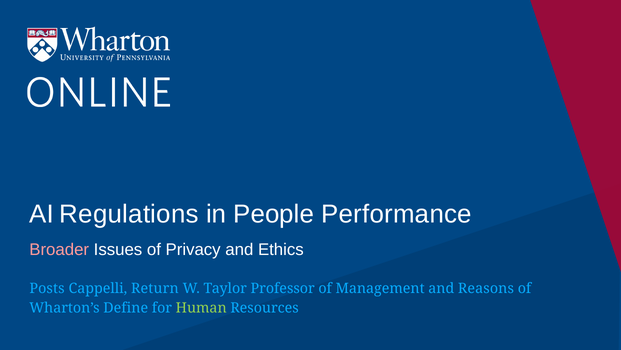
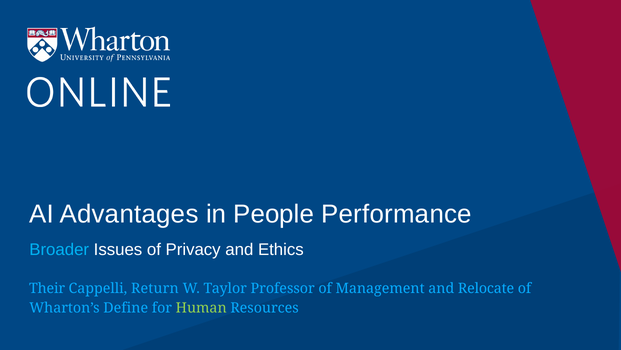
Regulations: Regulations -> Advantages
Broader colour: pink -> light blue
Posts: Posts -> Their
Reasons: Reasons -> Relocate
